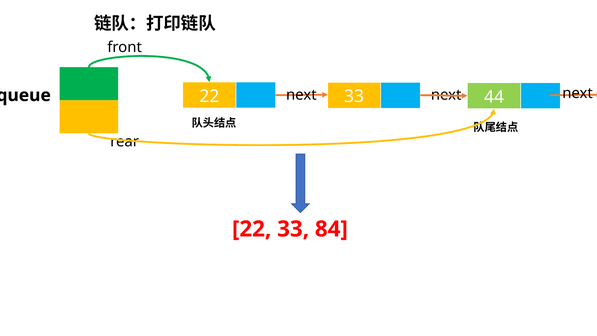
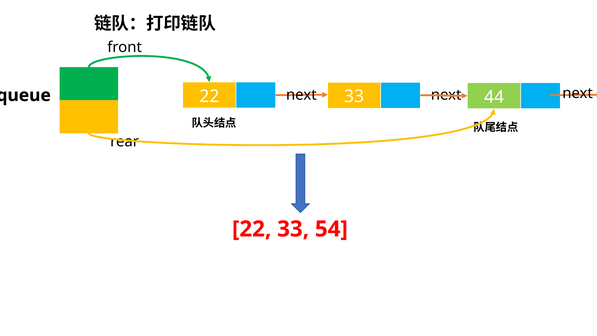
84: 84 -> 54
